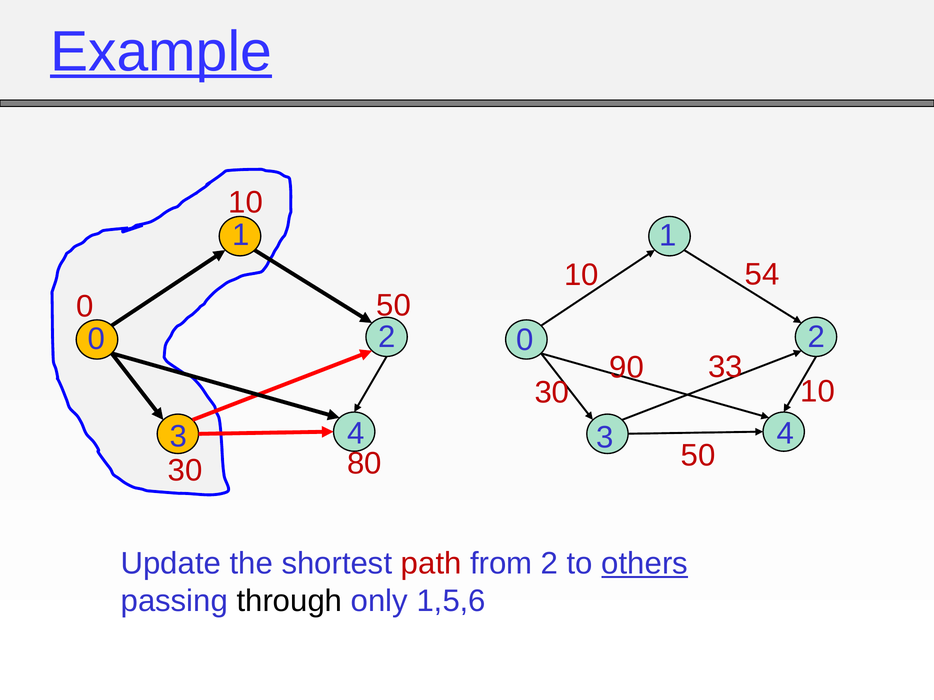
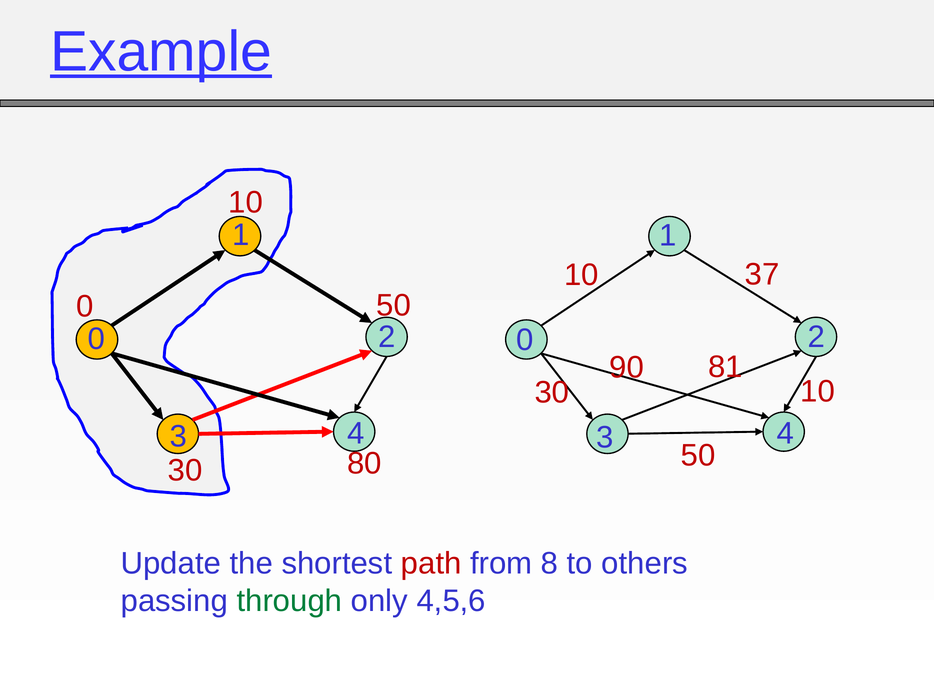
54: 54 -> 37
33: 33 -> 81
from 2: 2 -> 8
others underline: present -> none
through colour: black -> green
1,5,6: 1,5,6 -> 4,5,6
